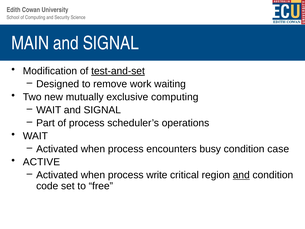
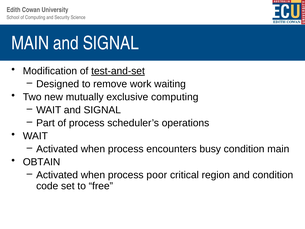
condition case: case -> main
ACTIVE: ACTIVE -> OBTAIN
write: write -> poor
and at (241, 175) underline: present -> none
